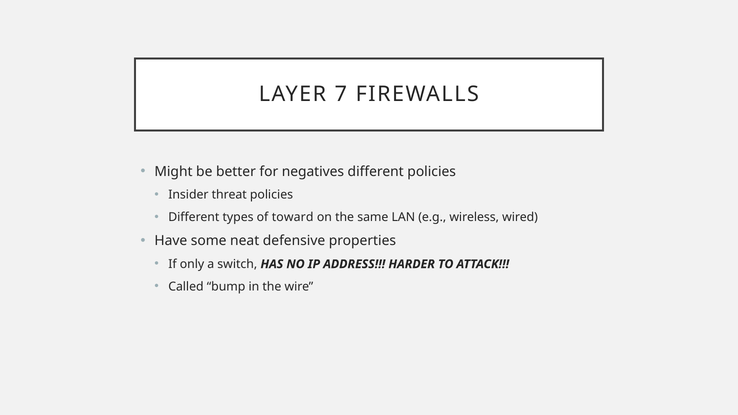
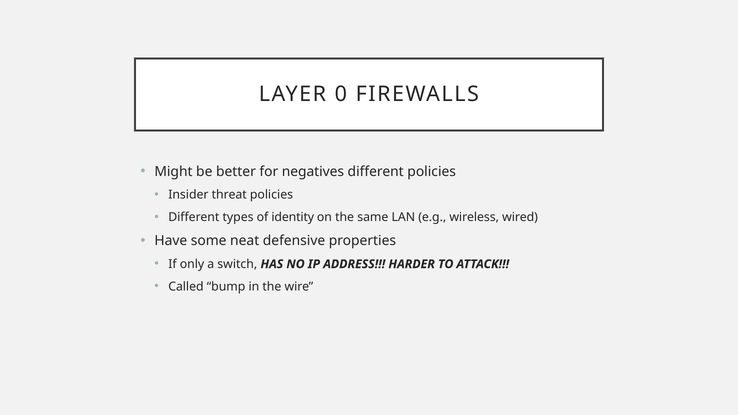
7: 7 -> 0
toward: toward -> identity
